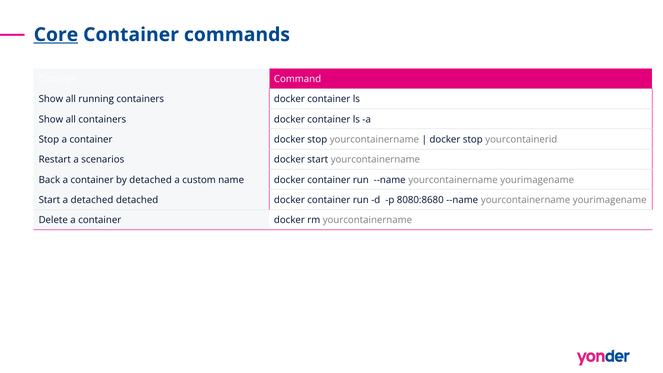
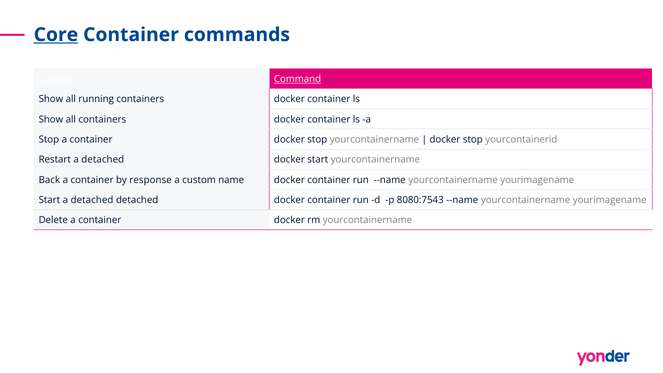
Command underline: none -> present
Restart a scenarios: scenarios -> detached
by detached: detached -> response
8080:8680: 8080:8680 -> 8080:7543
